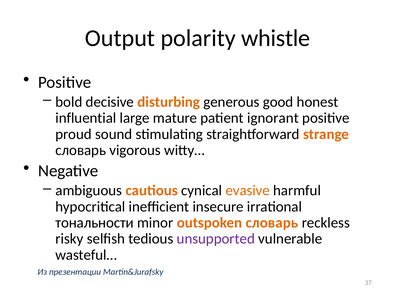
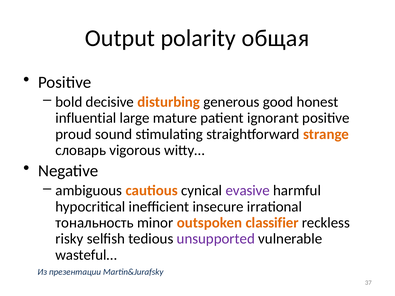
whistle: whistle -> общая
evasive colour: orange -> purple
тональности: тональности -> тональность
outspoken словарь: словарь -> classifier
